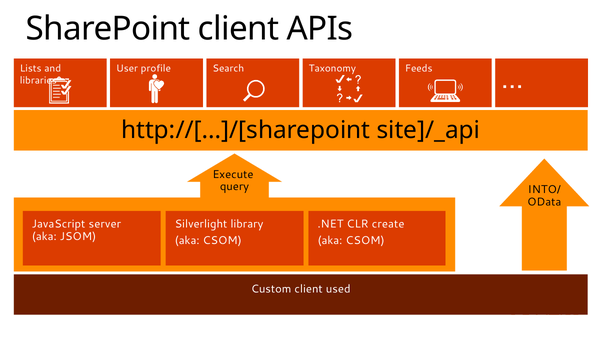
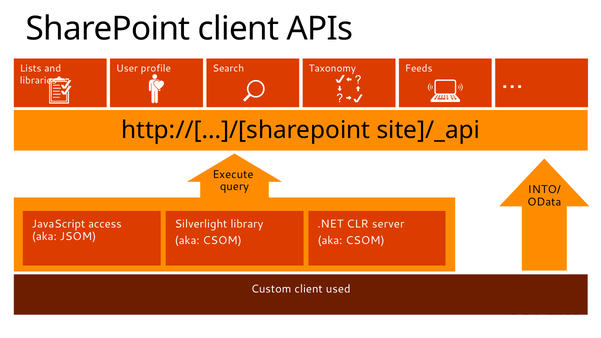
server: server -> access
create: create -> server
